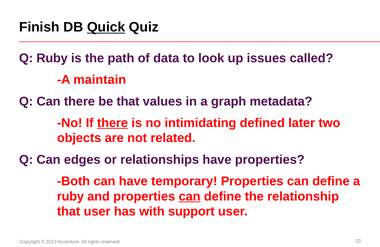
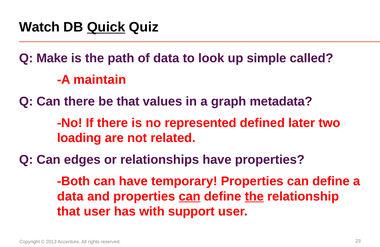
Finish: Finish -> Watch
Q Ruby: Ruby -> Make
issues: issues -> simple
there at (113, 123) underline: present -> none
intimidating: intimidating -> represented
objects: objects -> loading
ruby at (70, 196): ruby -> data
the at (254, 196) underline: none -> present
